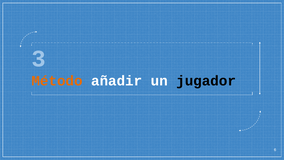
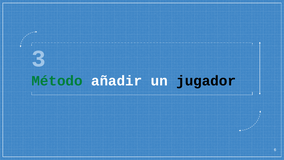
Método colour: orange -> green
